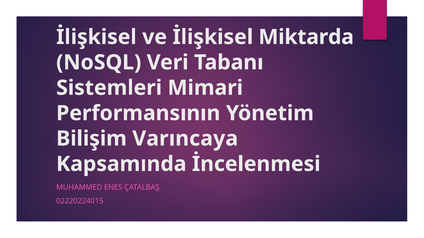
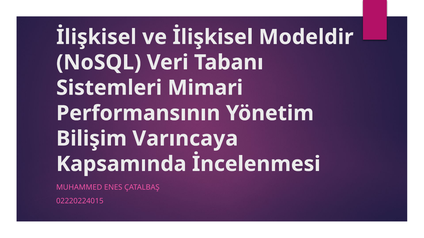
Miktarda: Miktarda -> Modeldir
